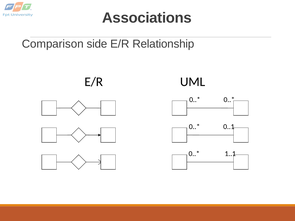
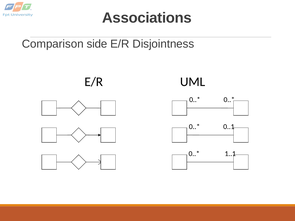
Relationship: Relationship -> Disjointness
